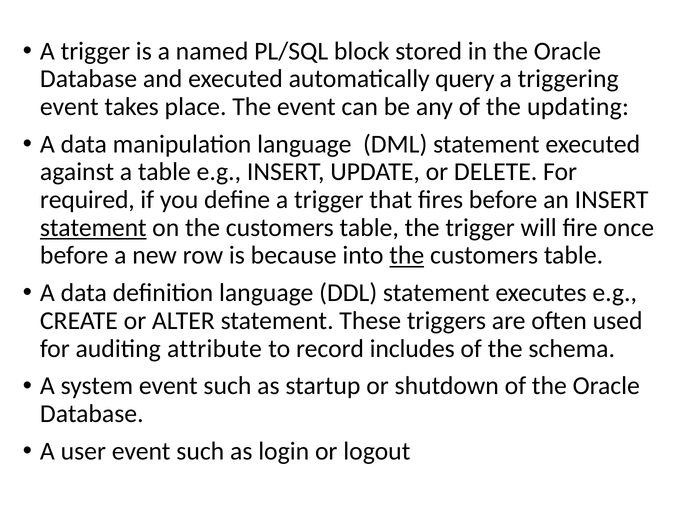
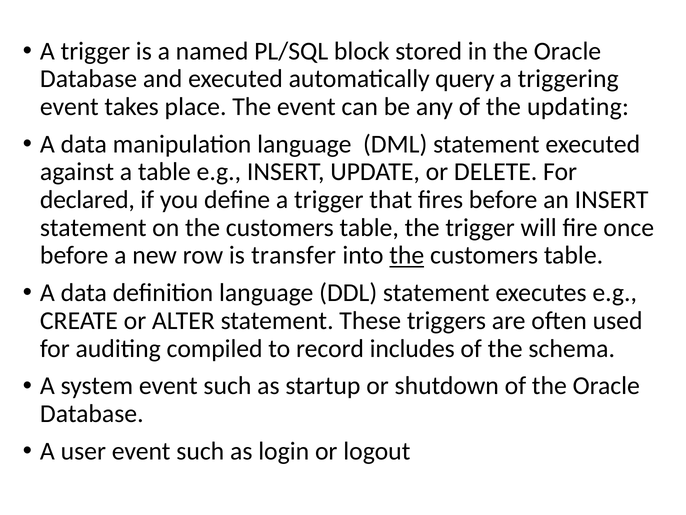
required: required -> declared
statement at (93, 227) underline: present -> none
because: because -> transfer
attribute: attribute -> compiled
